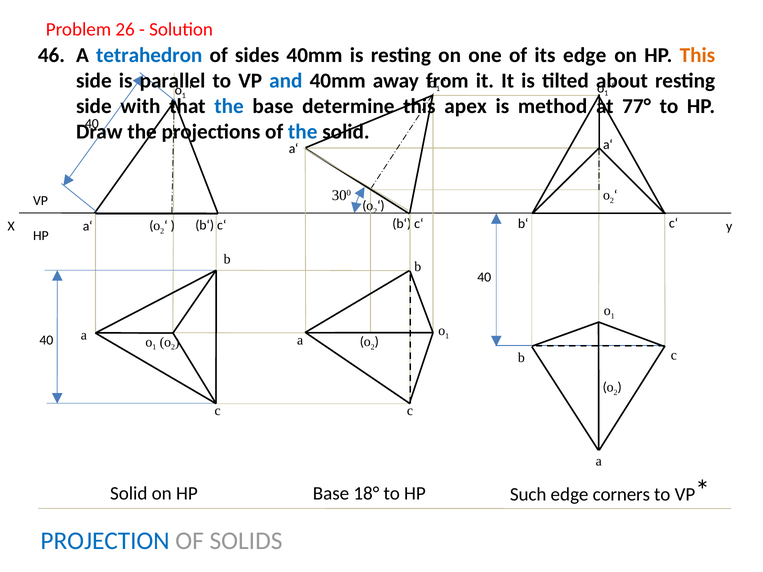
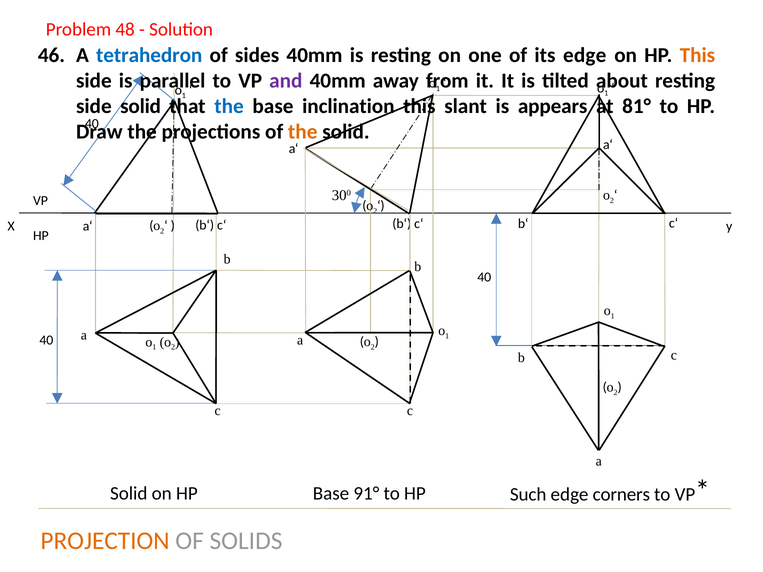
26: 26 -> 48
and colour: blue -> purple
side with: with -> solid
determine: determine -> inclination
apex: apex -> slant
method: method -> appears
77°: 77° -> 81°
the at (303, 132) colour: blue -> orange
18°: 18° -> 91°
PROJECTION colour: blue -> orange
